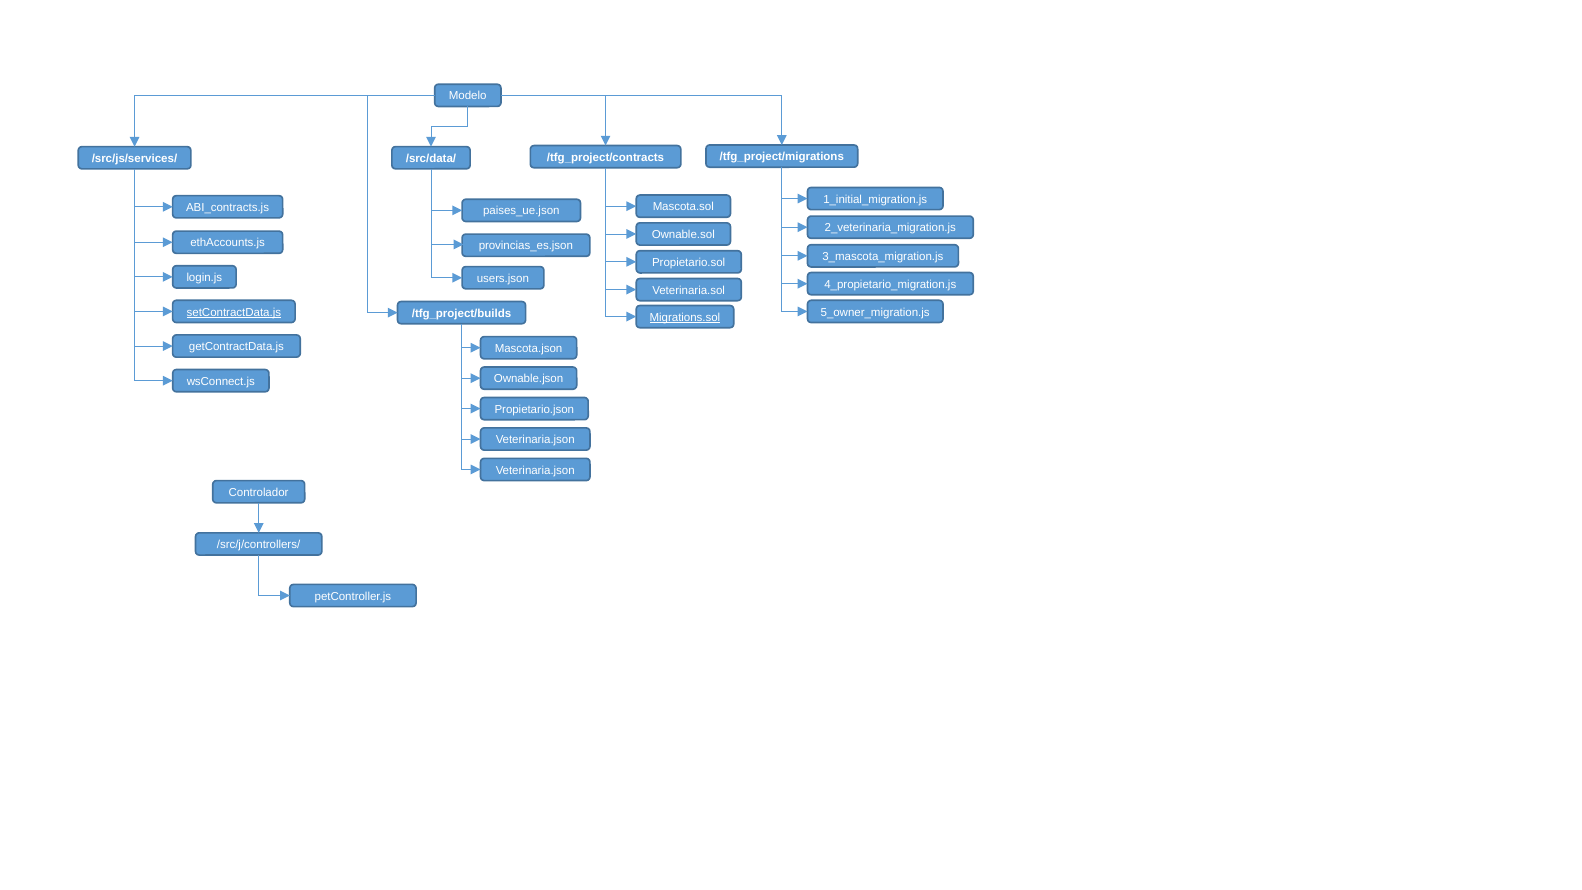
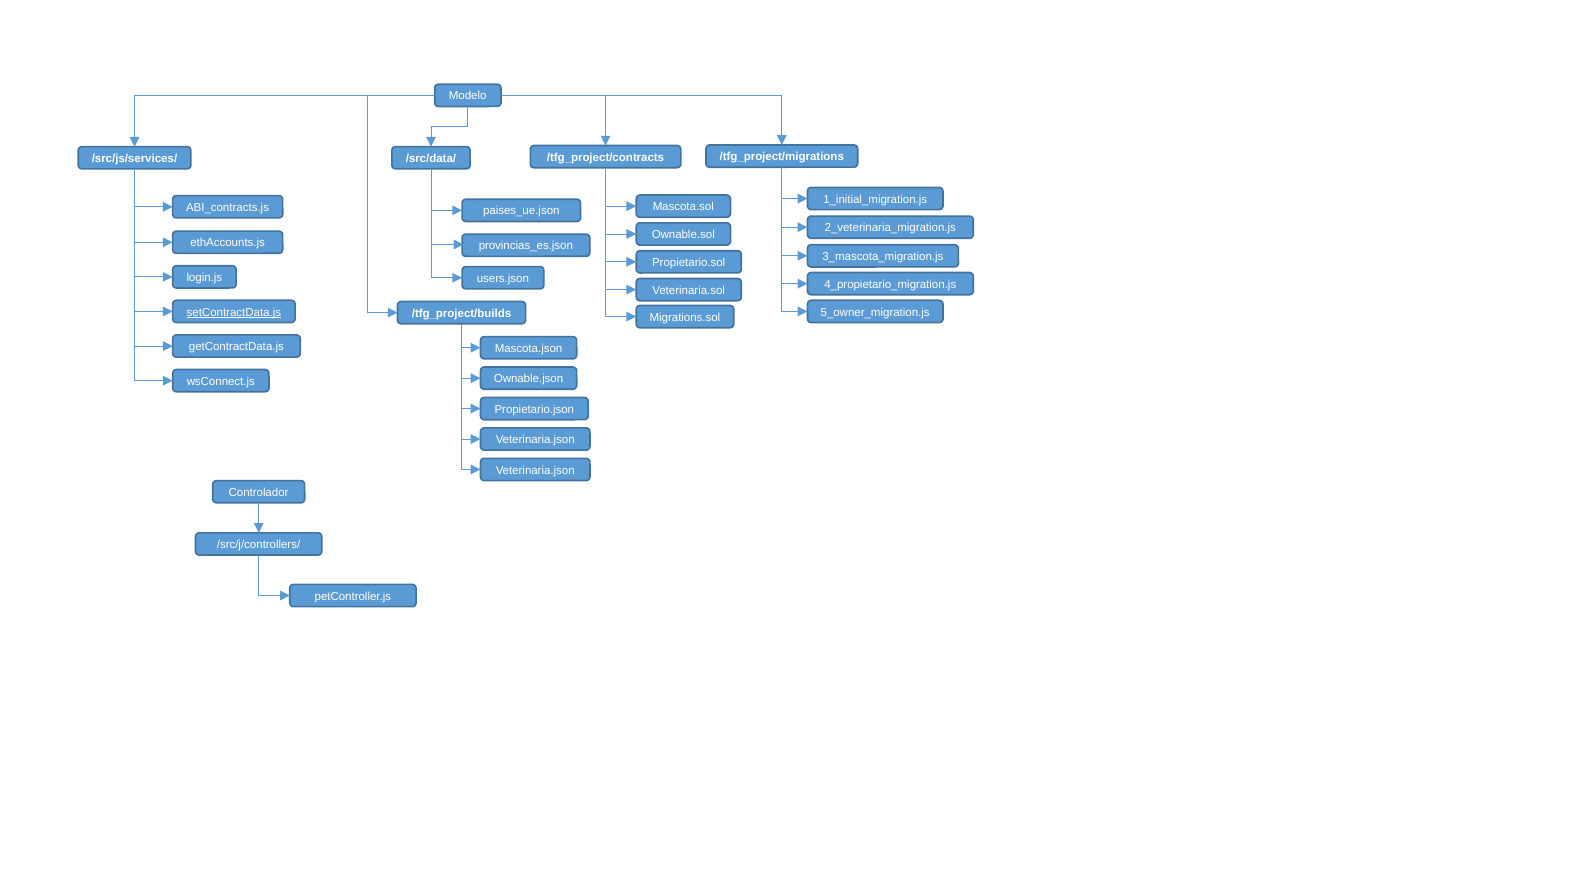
Migrations.sol underline: present -> none
